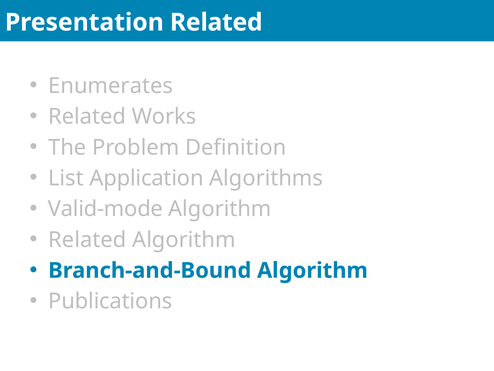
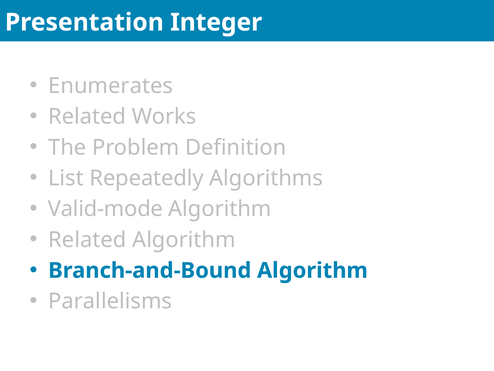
Presentation Related: Related -> Integer
Application: Application -> Repeatedly
Publications: Publications -> Parallelisms
